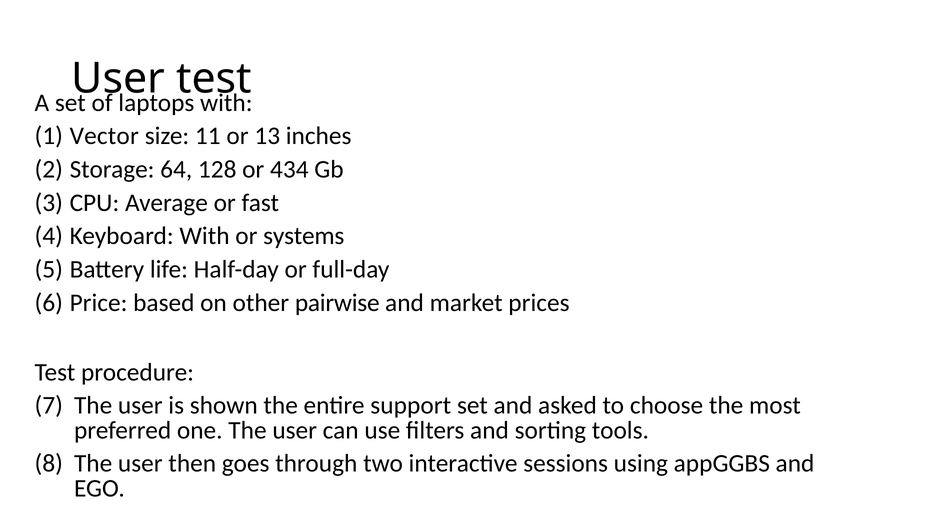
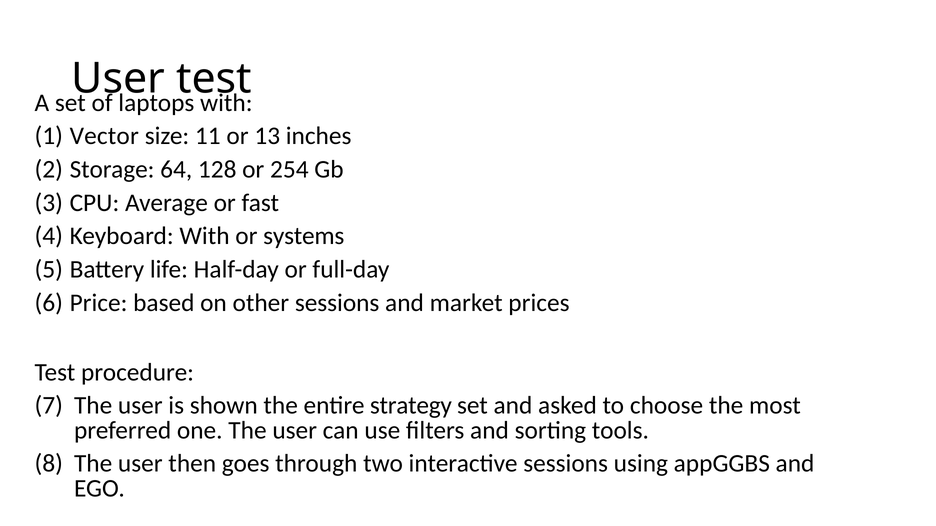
434: 434 -> 254
other pairwise: pairwise -> sessions
support: support -> strategy
